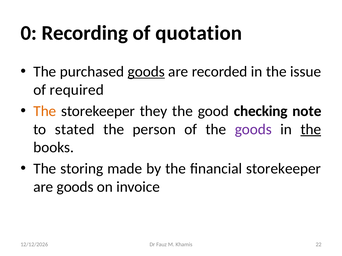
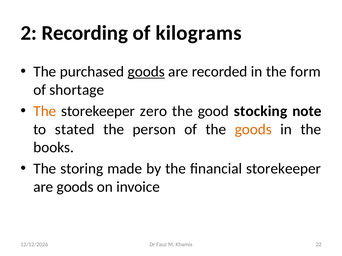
0: 0 -> 2
quotation: quotation -> kilograms
issue: issue -> form
required: required -> shortage
they: they -> zero
checking: checking -> stocking
goods at (253, 130) colour: purple -> orange
the at (311, 130) underline: present -> none
